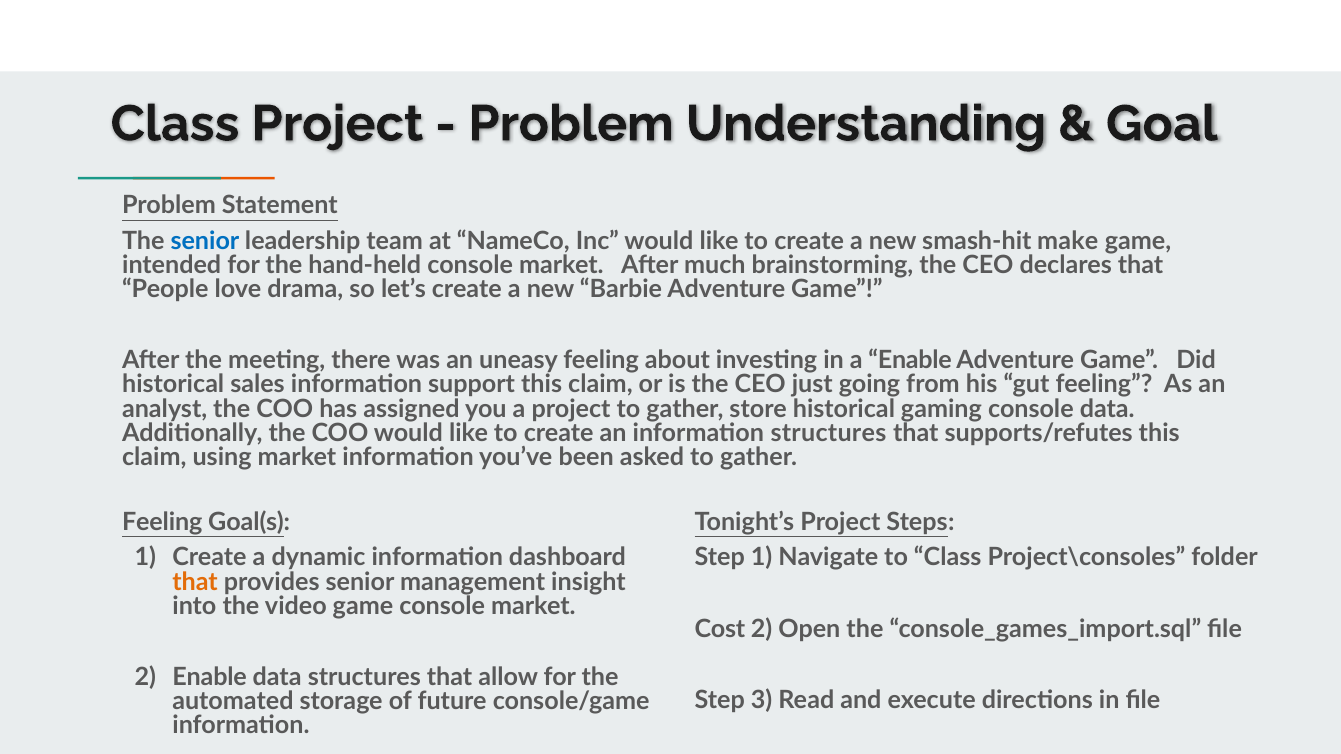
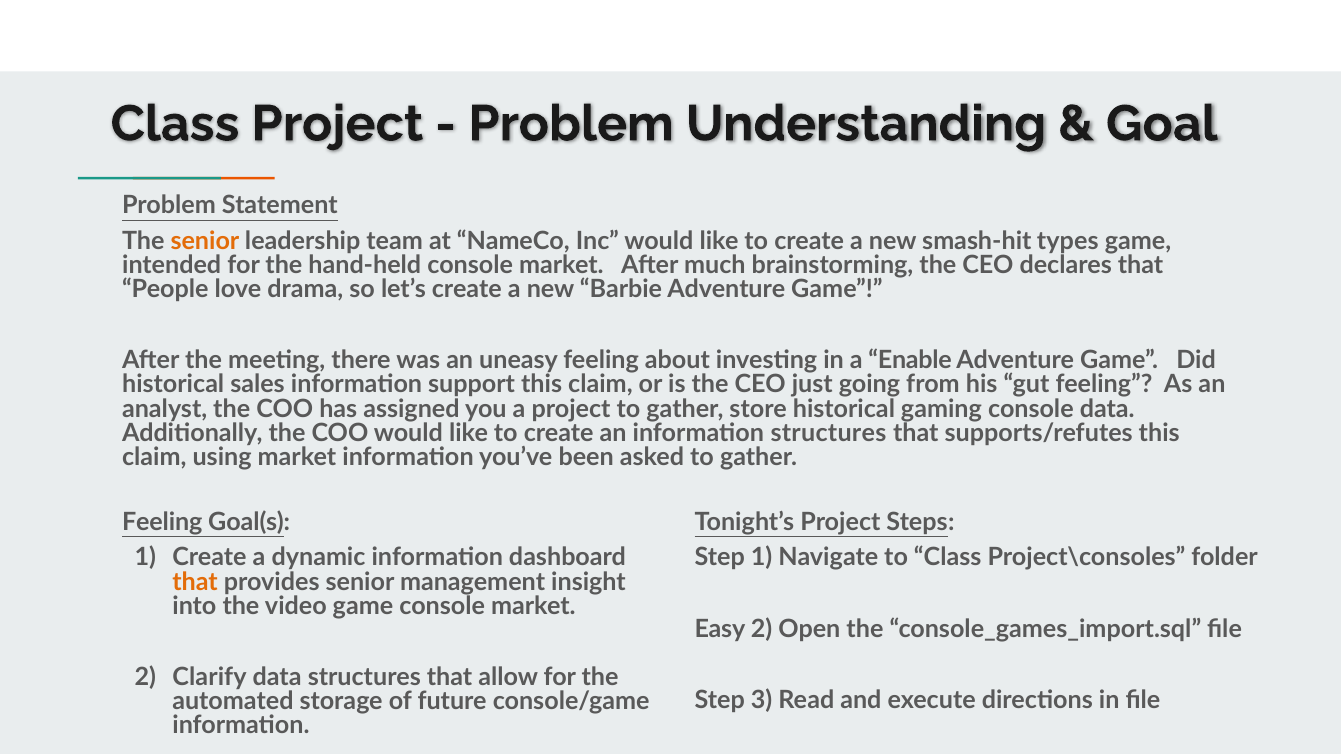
senior at (205, 241) colour: blue -> orange
make: make -> types
Cost: Cost -> Easy
2 Enable: Enable -> Clarify
